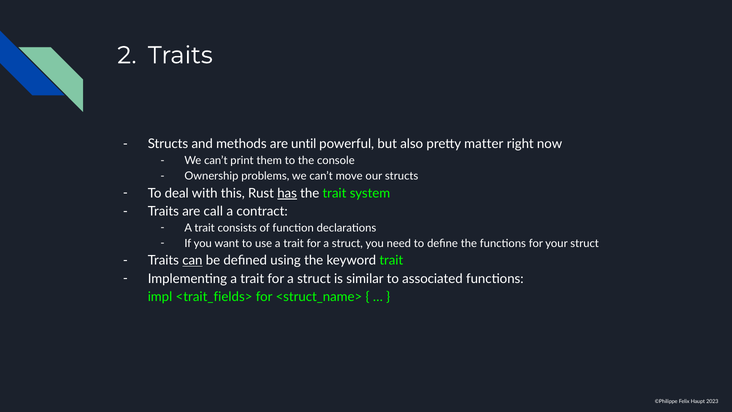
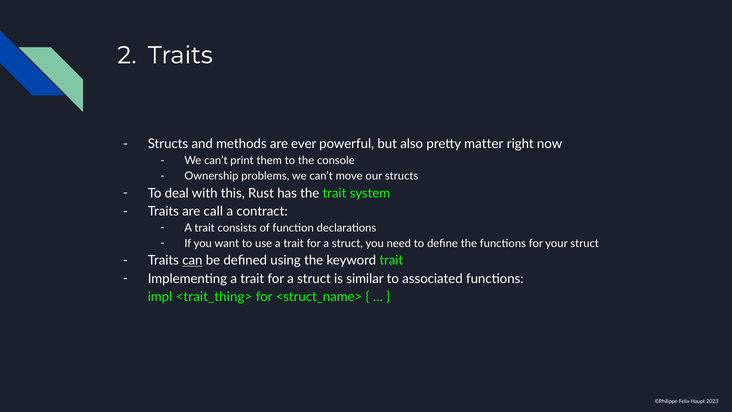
until: until -> ever
has underline: present -> none
<trait_fields>: <trait_fields> -> <trait_thing>
